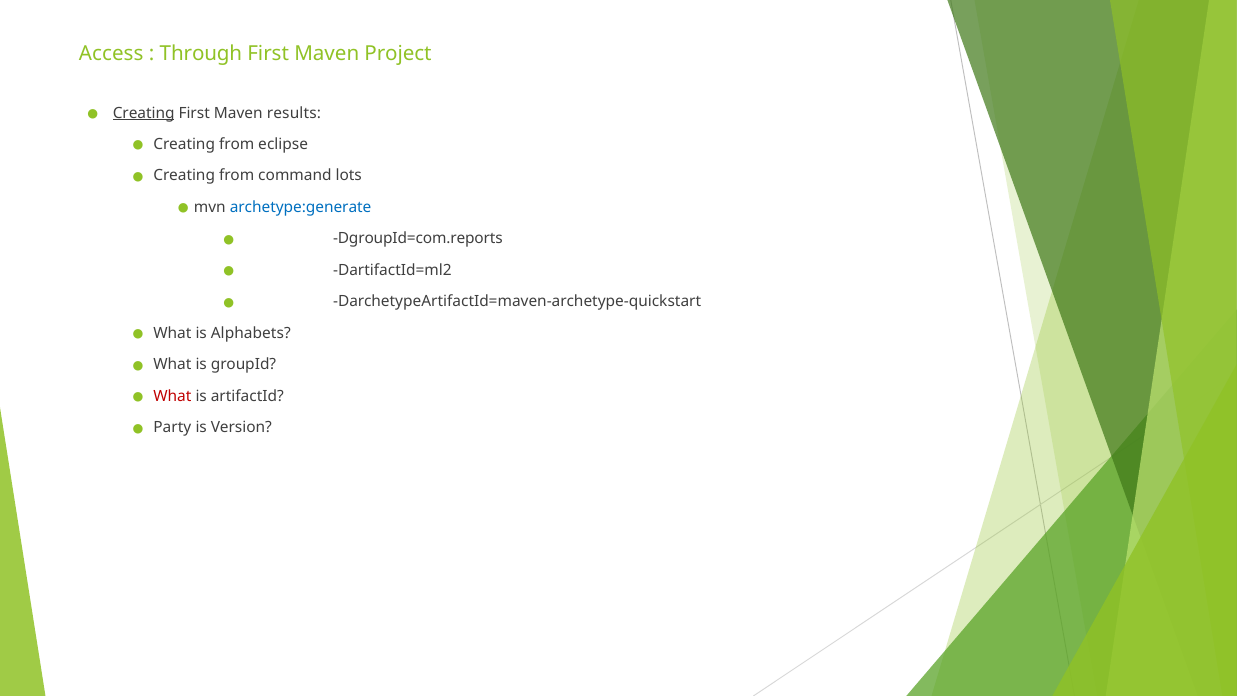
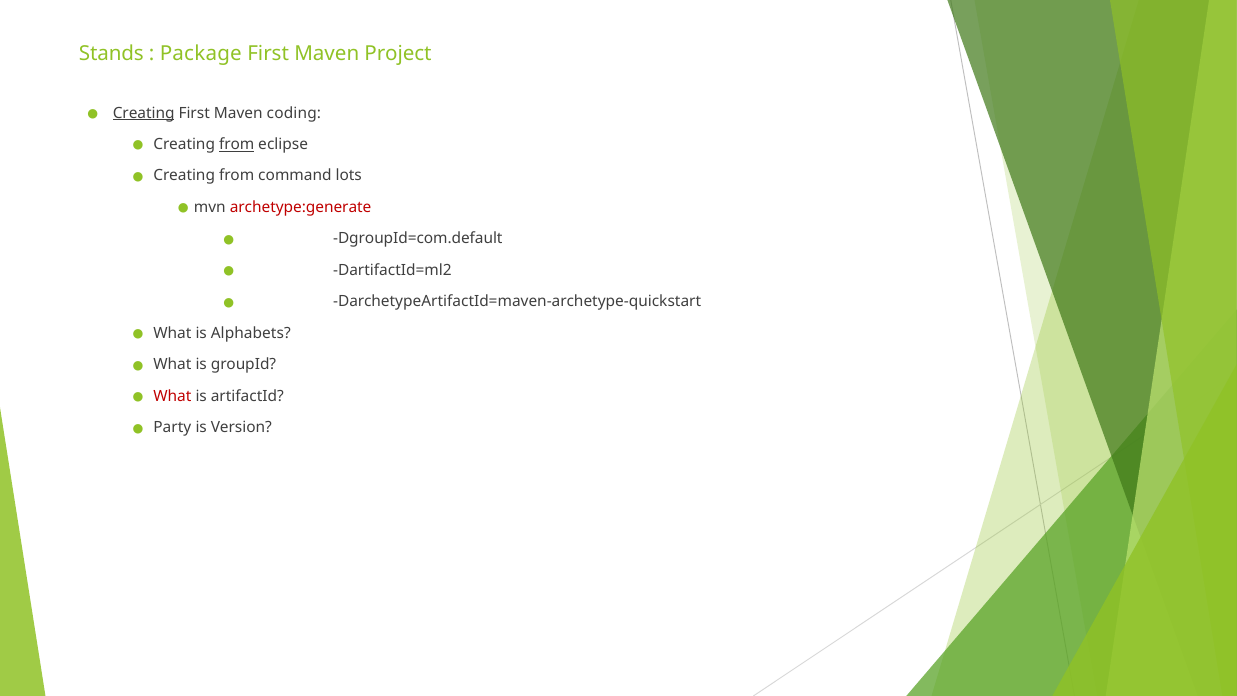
Access: Access -> Stands
Through: Through -> Package
results: results -> coding
from at (237, 144) underline: none -> present
archetype:generate colour: blue -> red
DgroupId=com.reports: DgroupId=com.reports -> DgroupId=com.default
